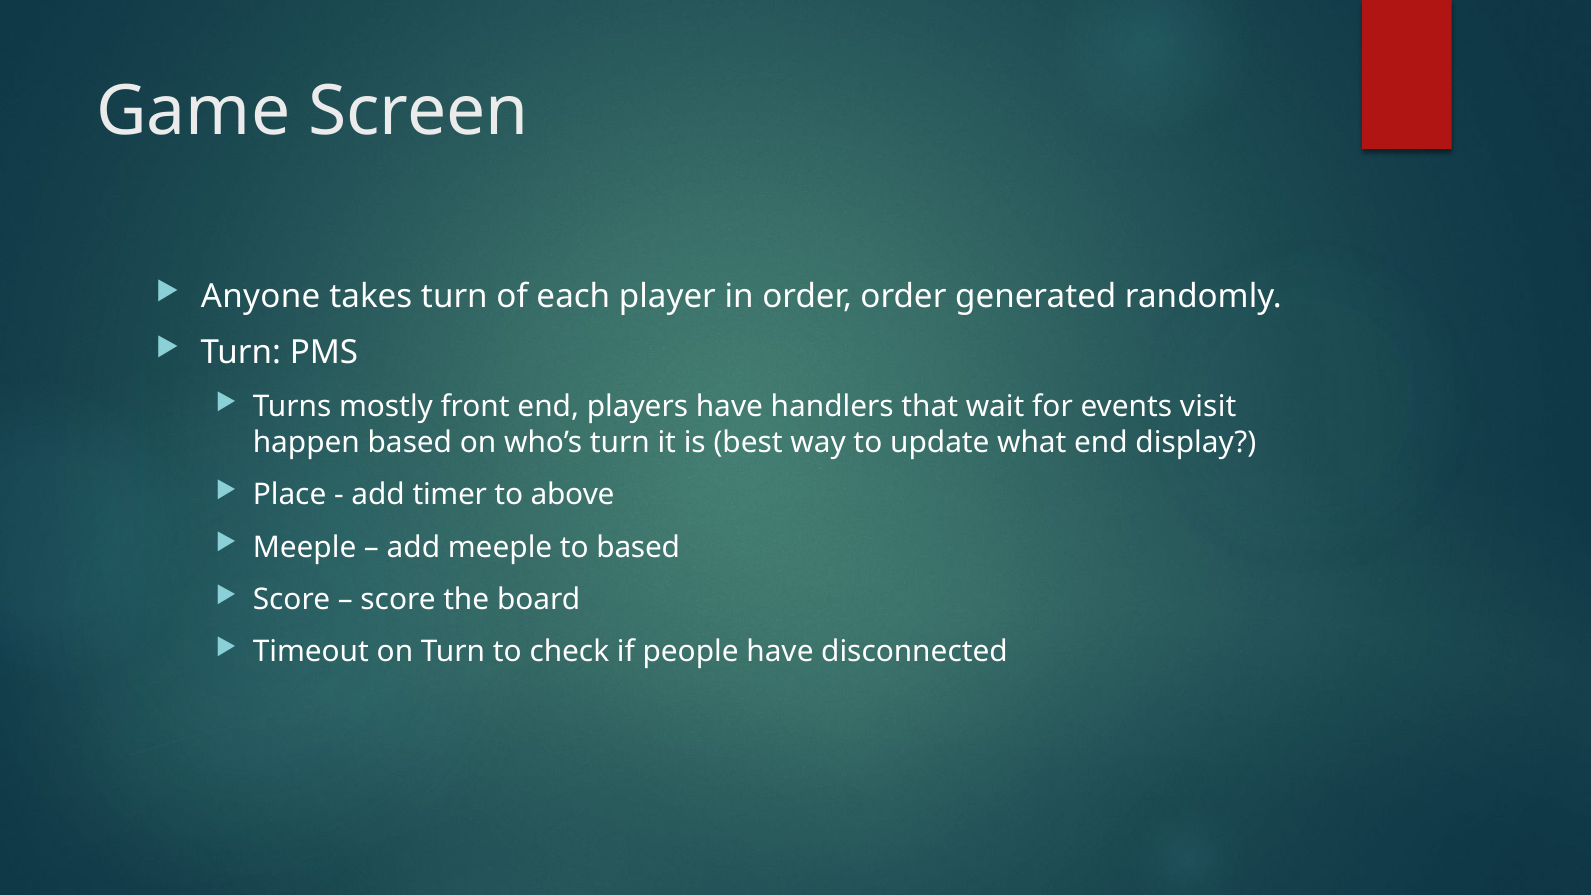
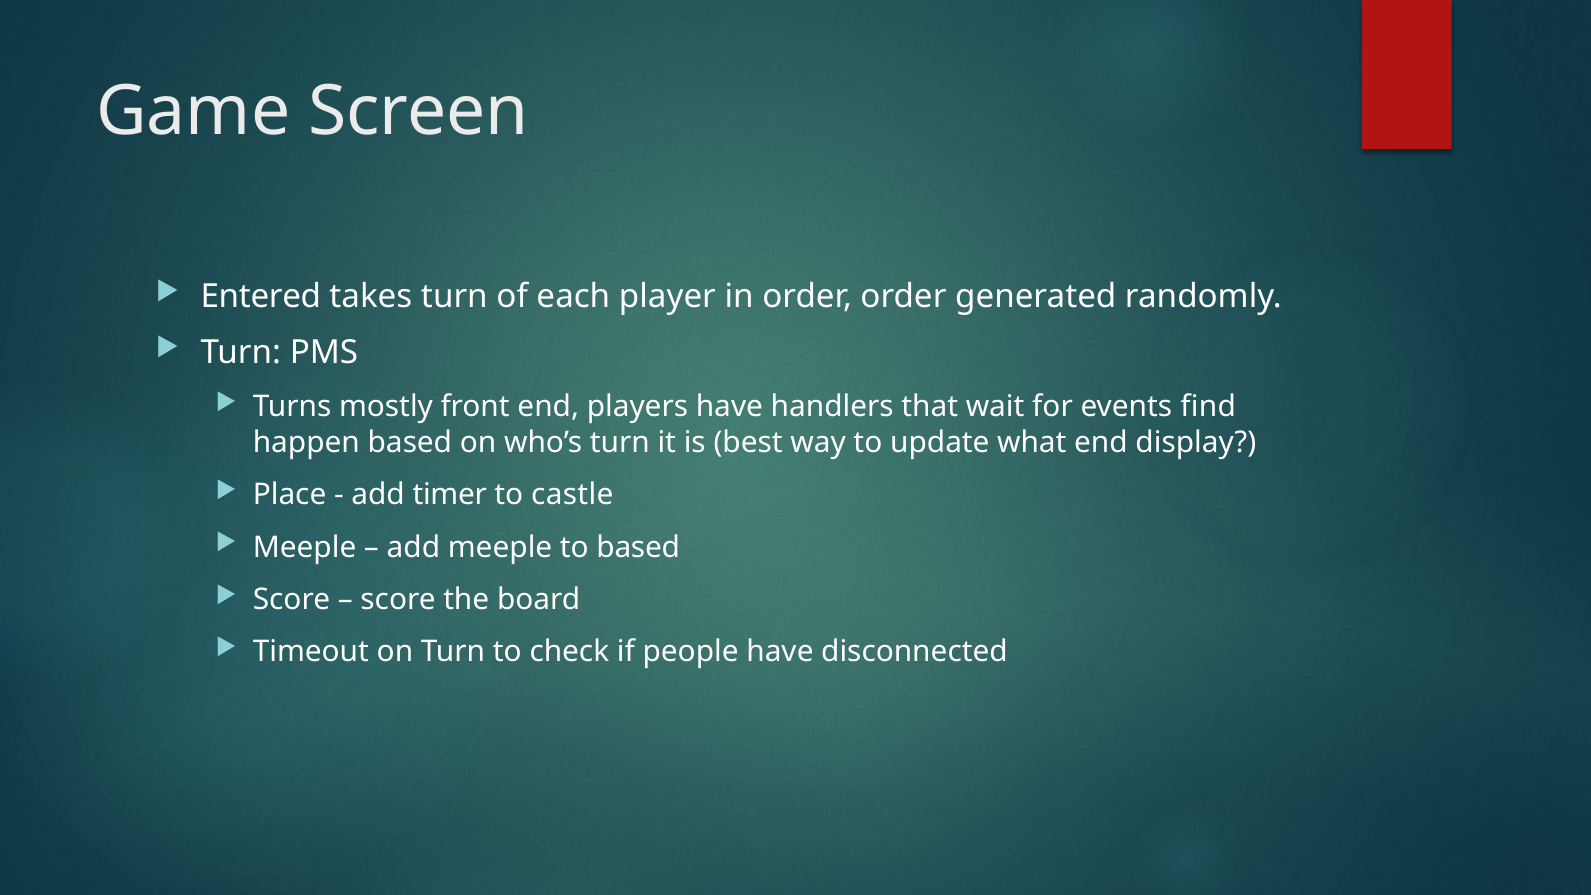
Anyone: Anyone -> Entered
visit: visit -> find
above: above -> castle
